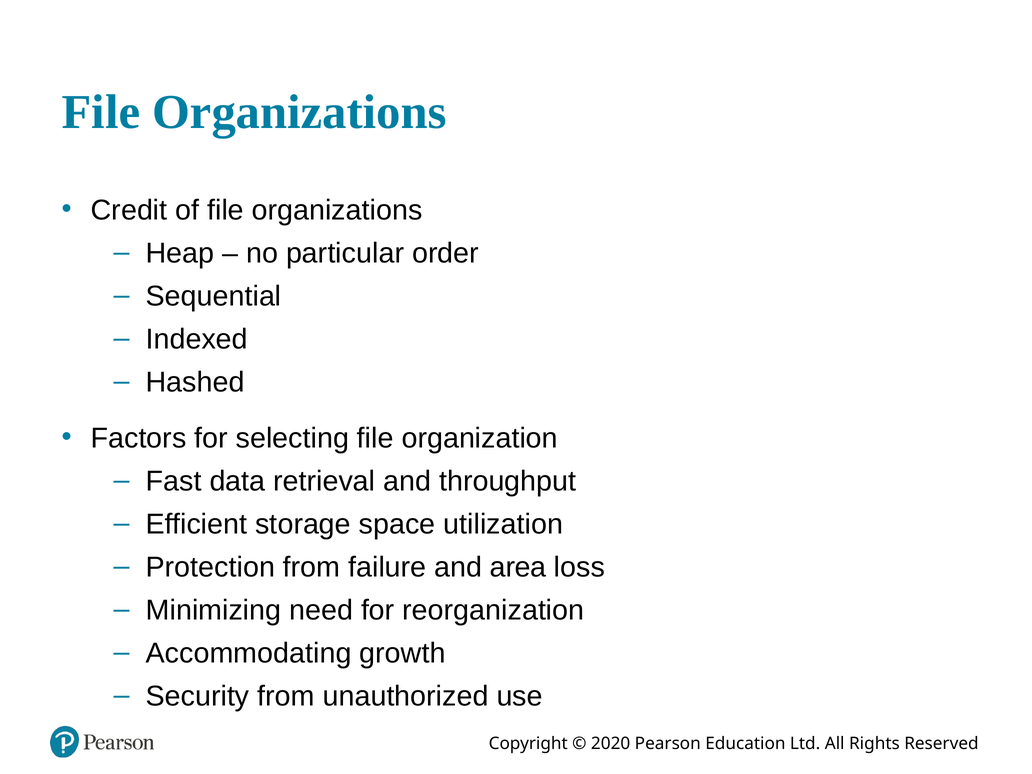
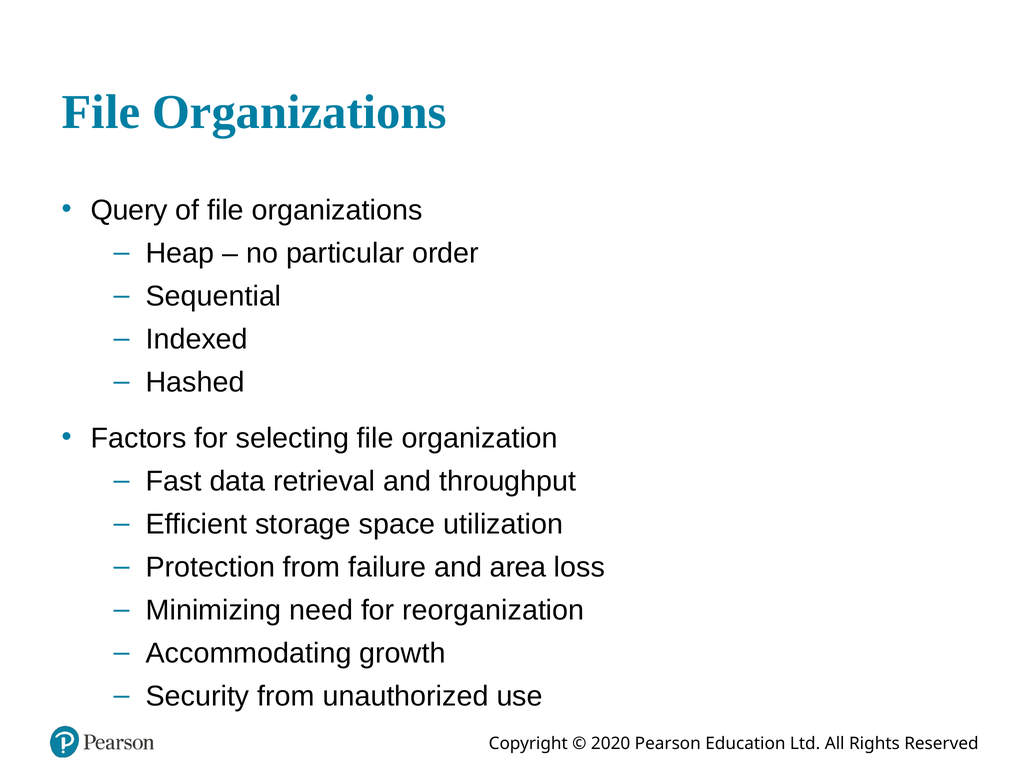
Credit: Credit -> Query
